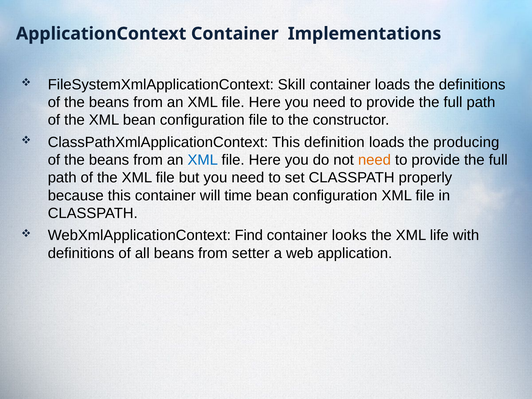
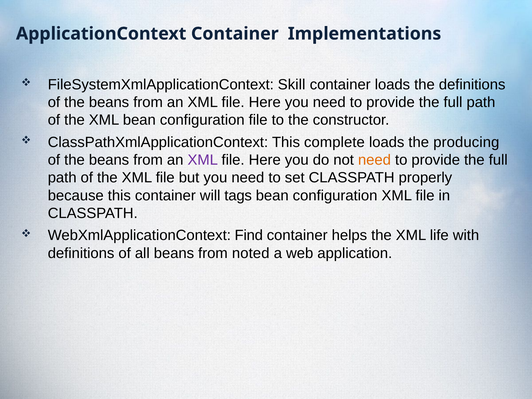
definition: definition -> complete
XML at (203, 160) colour: blue -> purple
time: time -> tags
looks: looks -> helps
setter: setter -> noted
